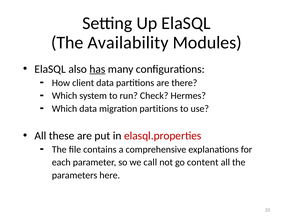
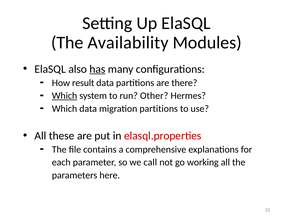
client: client -> result
Which at (65, 96) underline: none -> present
Check: Check -> Other
content: content -> working
